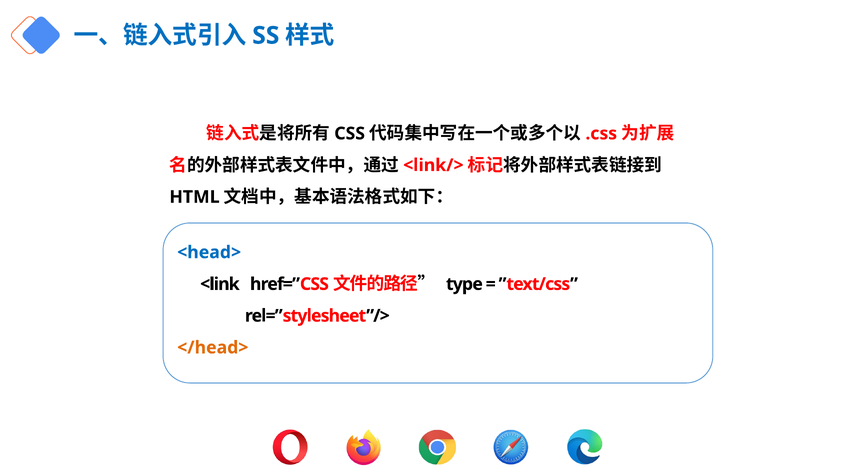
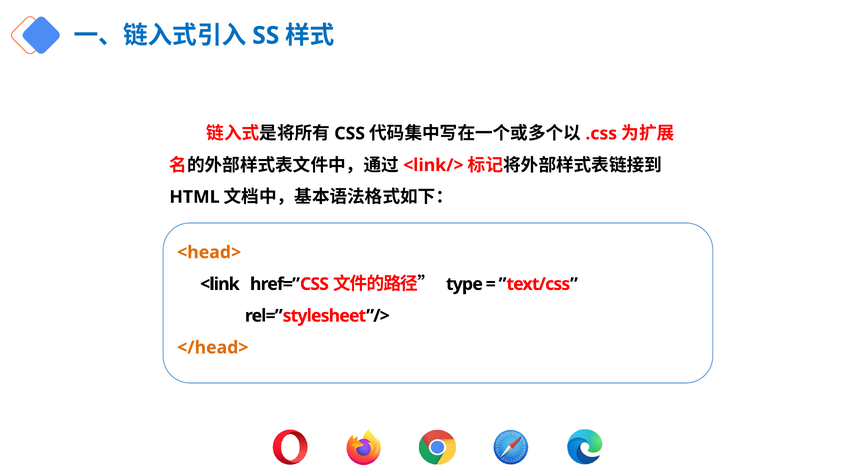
<head> colour: blue -> orange
